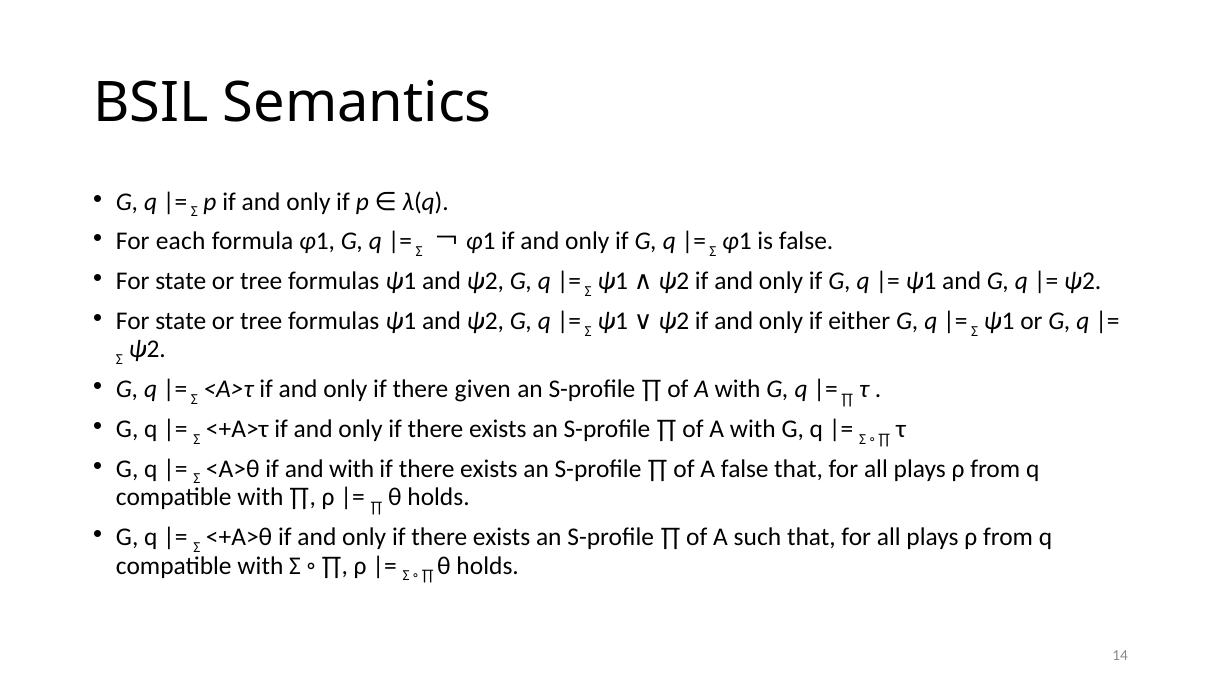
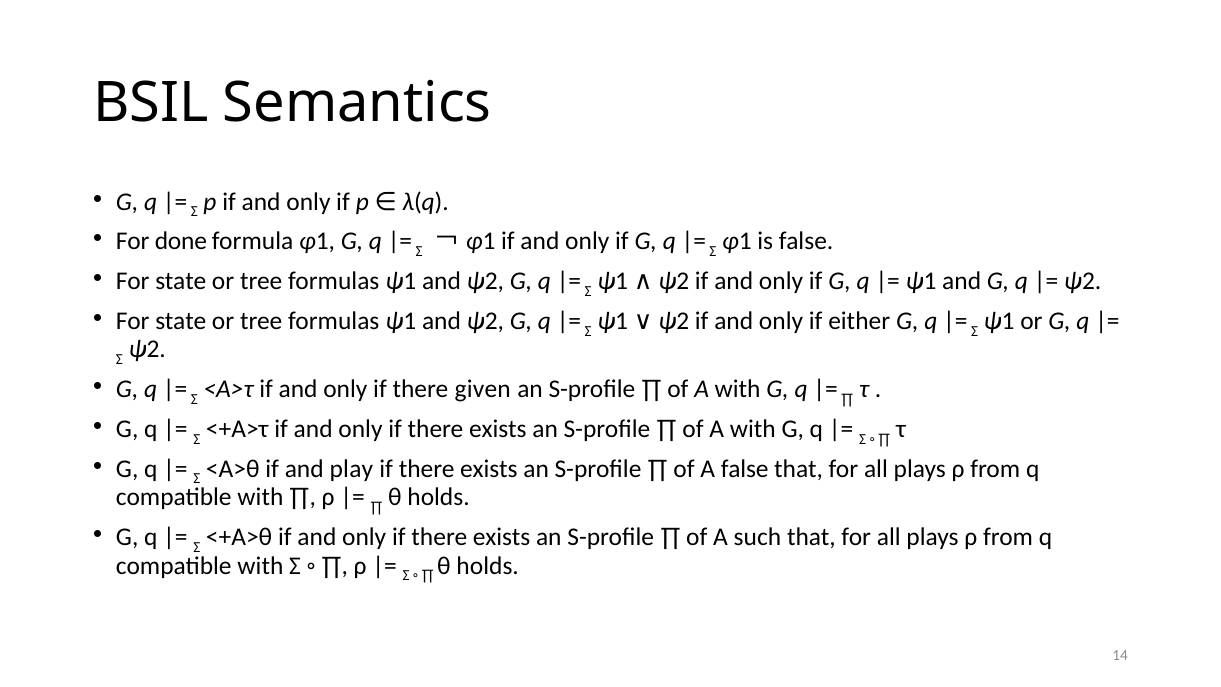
each: each -> done
and with: with -> play
